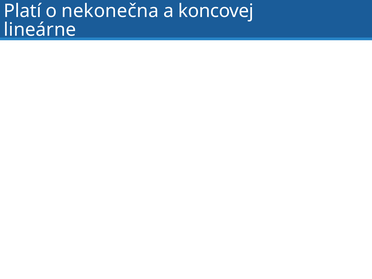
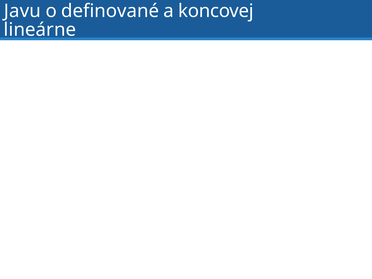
Platí: Platí -> Javu
nekonečna: nekonečna -> definované
